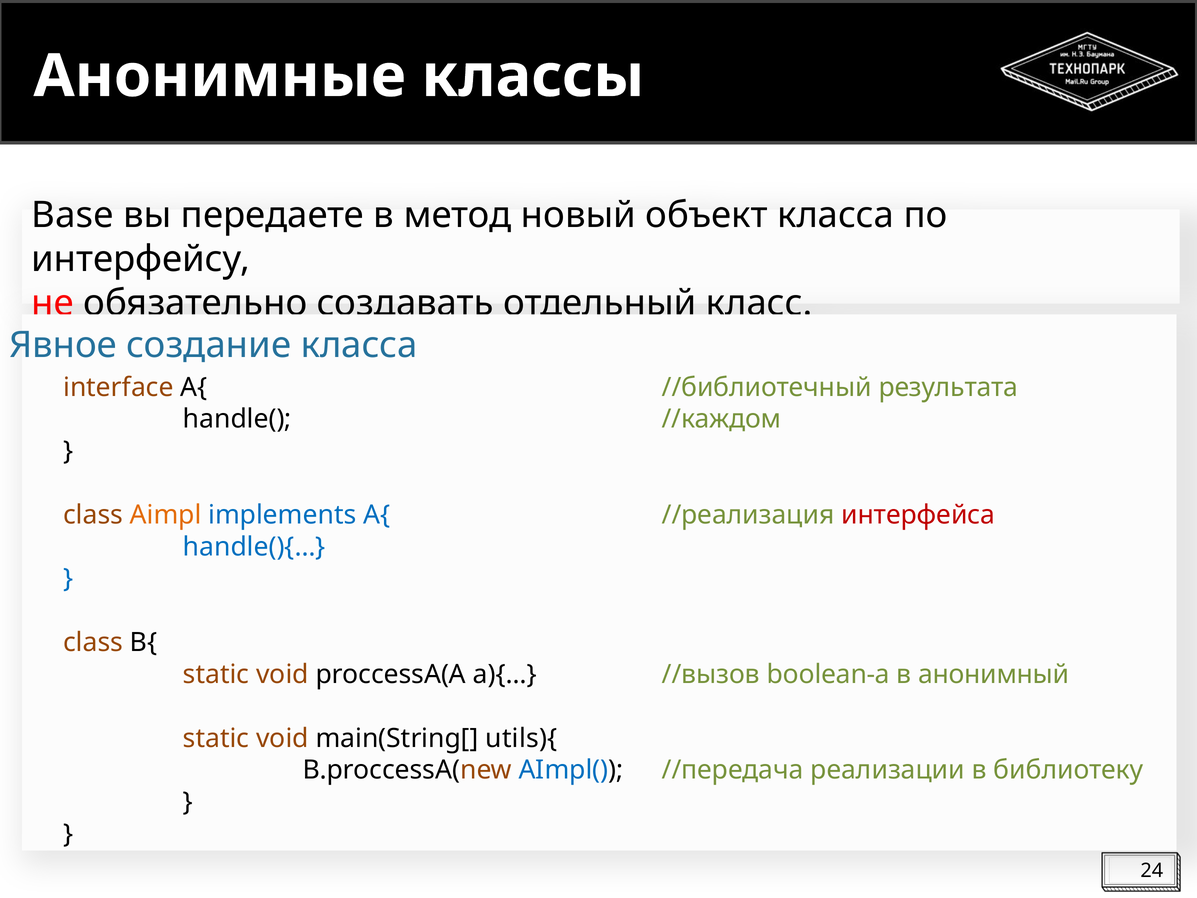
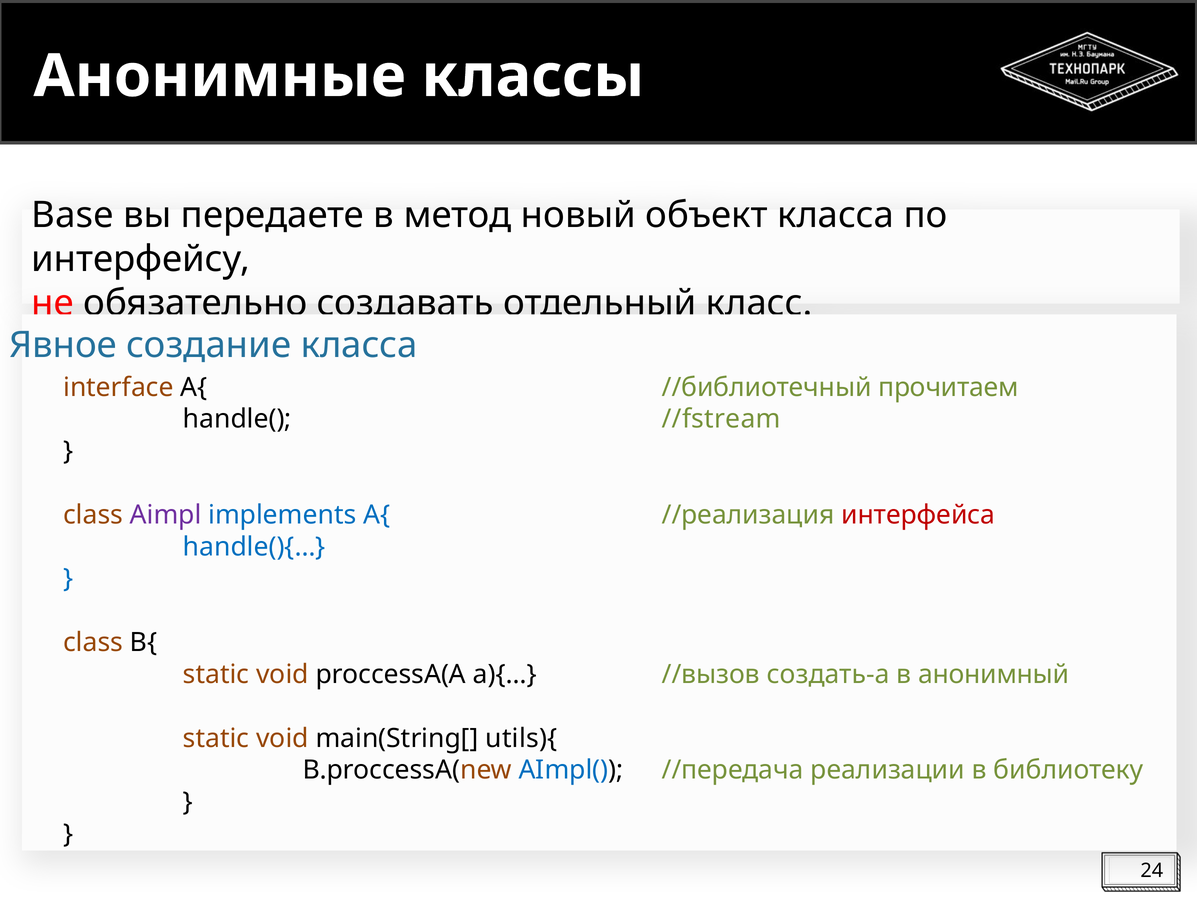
результата: результата -> прочитаем
//каждом: //каждом -> //fstream
Aimpl colour: orange -> purple
boolean-a: boolean-a -> создать-a
